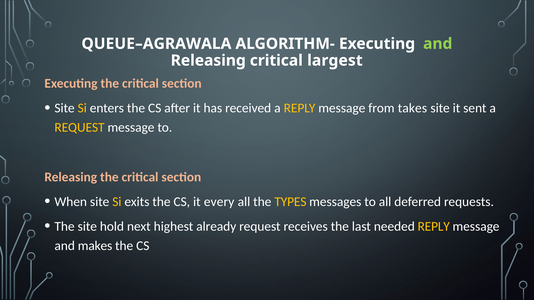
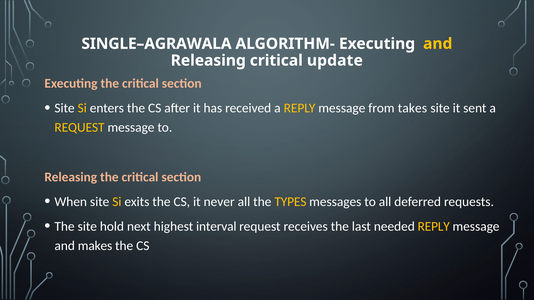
QUEUE–AGRAWALA: QUEUE–AGRAWALA -> SINGLE–AGRAWALA
and at (438, 44) colour: light green -> yellow
largest: largest -> update
every: every -> never
already: already -> interval
